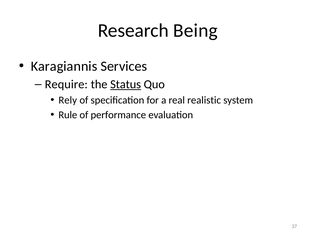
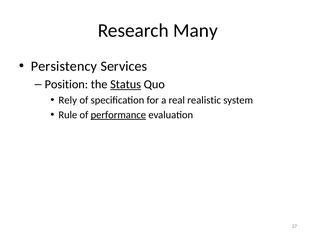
Being: Being -> Many
Karagiannis: Karagiannis -> Persistency
Require: Require -> Position
performance underline: none -> present
